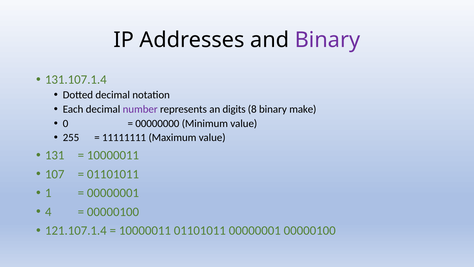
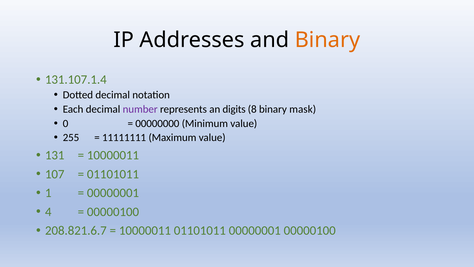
Binary at (327, 40) colour: purple -> orange
make: make -> mask
121.107.1.4: 121.107.1.4 -> 208.821.6.7
